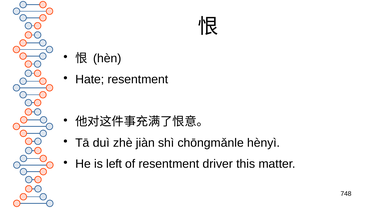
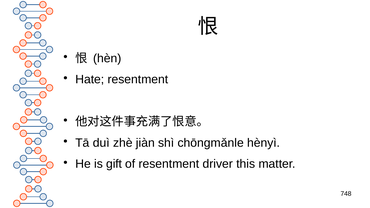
left: left -> gift
